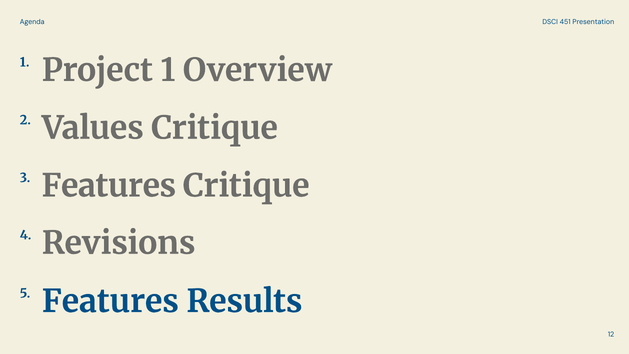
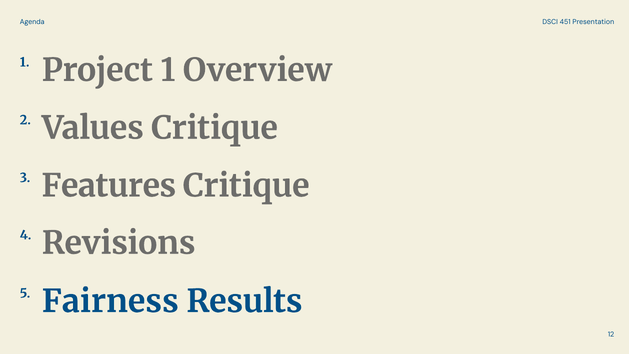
Features at (110, 301): Features -> Fairness
